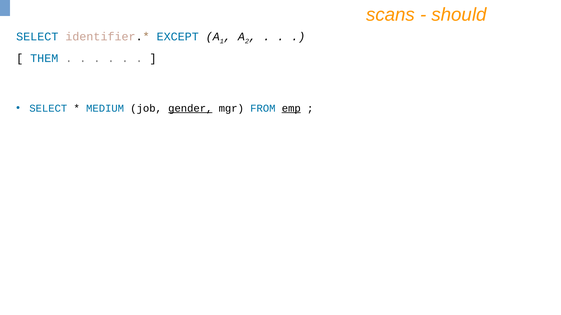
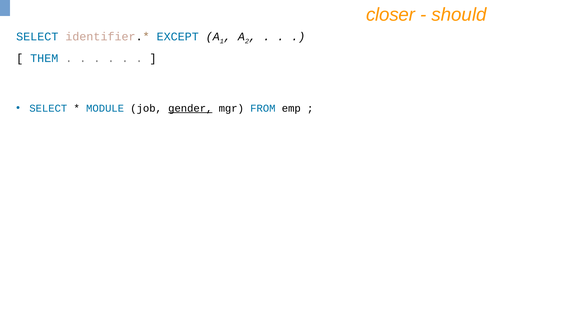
scans: scans -> closer
MEDIUM: MEDIUM -> MODULE
emp underline: present -> none
